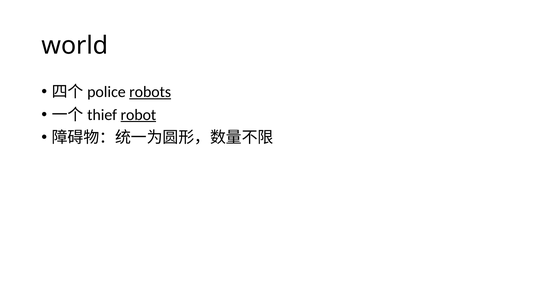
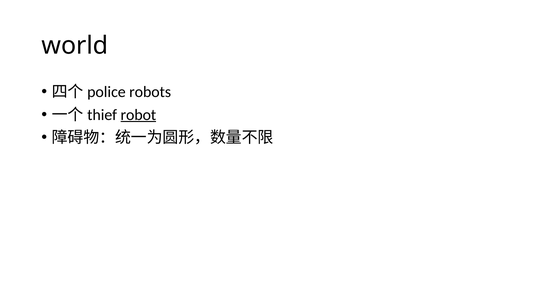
robots underline: present -> none
